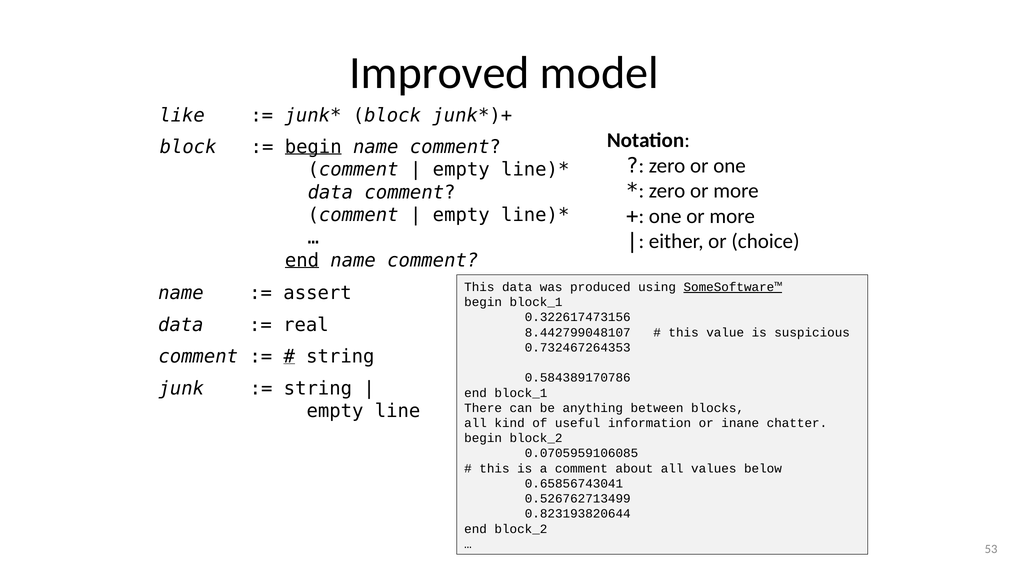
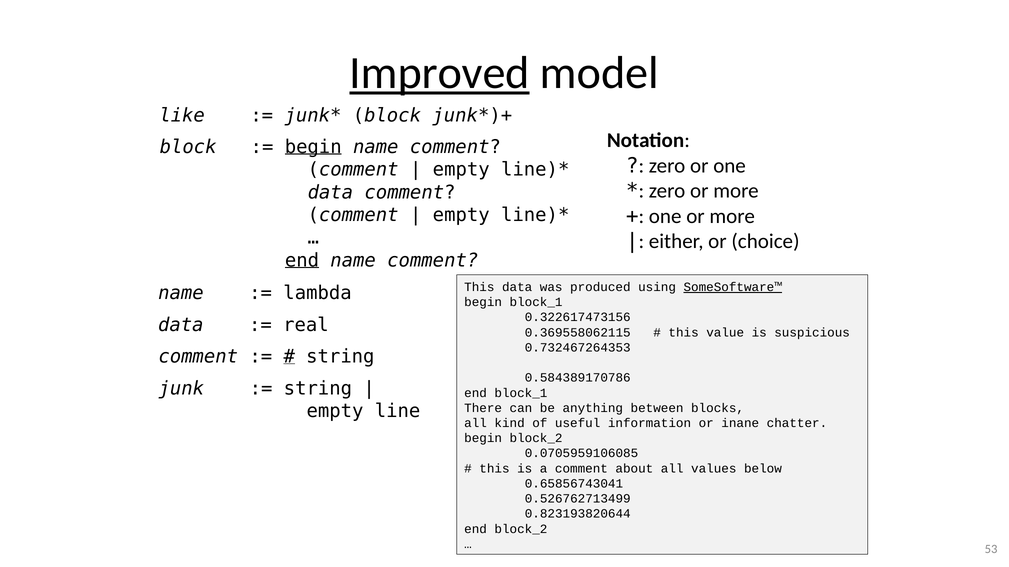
Improved underline: none -> present
assert: assert -> lambda
8.442799048107: 8.442799048107 -> 0.369558062115
